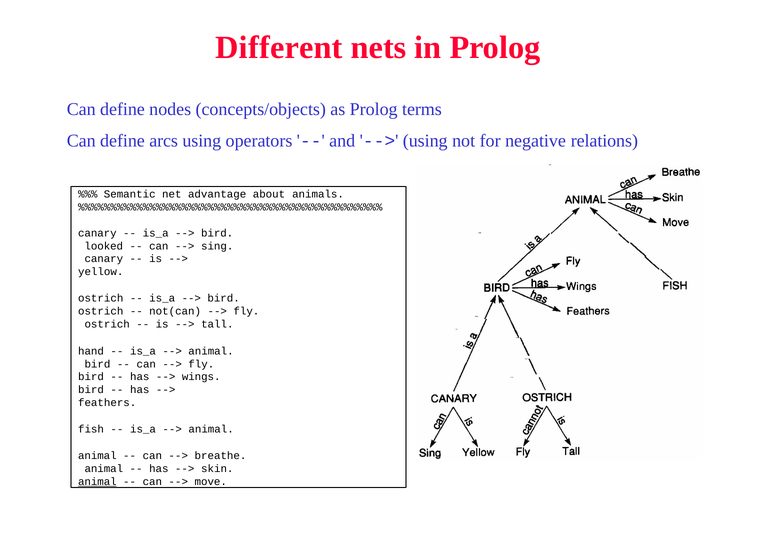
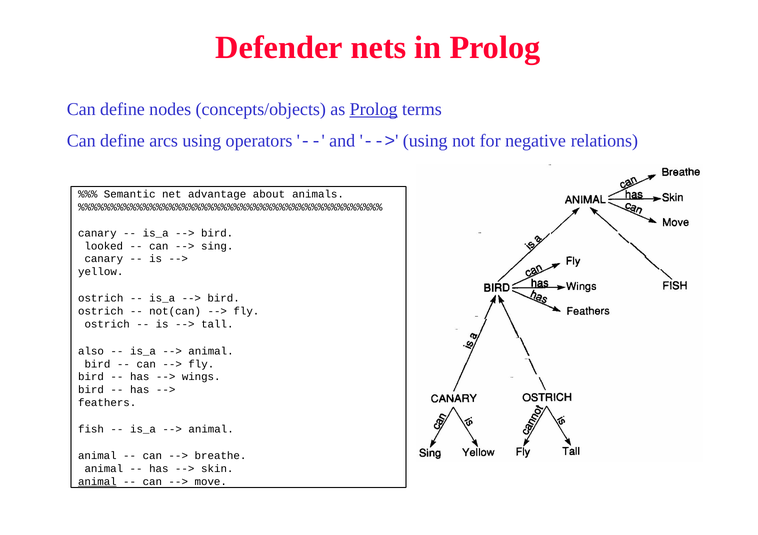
Different: Different -> Defender
Prolog at (374, 110) underline: none -> present
hand: hand -> also
